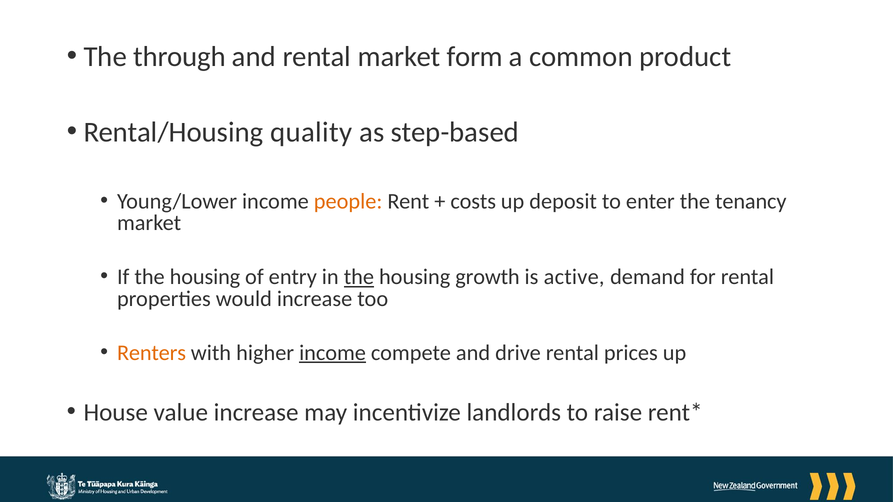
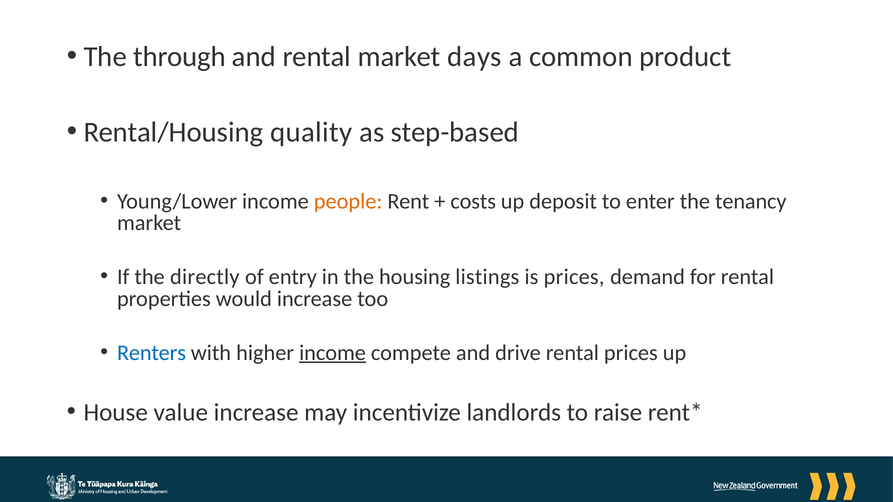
form: form -> days
If the housing: housing -> directly
the at (359, 277) underline: present -> none
growth: growth -> listings
is active: active -> prices
Renters colour: orange -> blue
